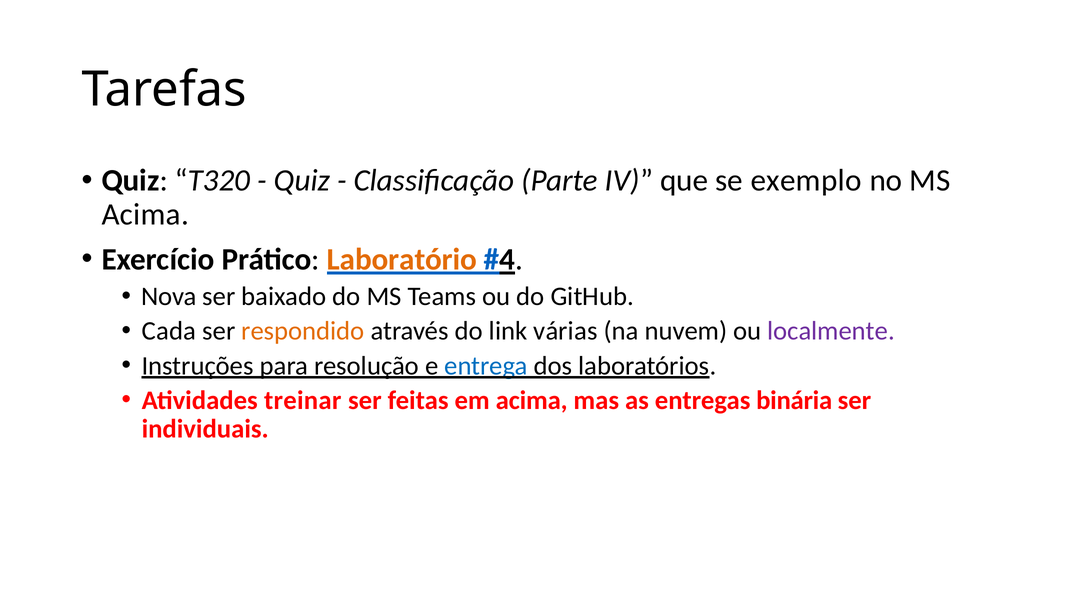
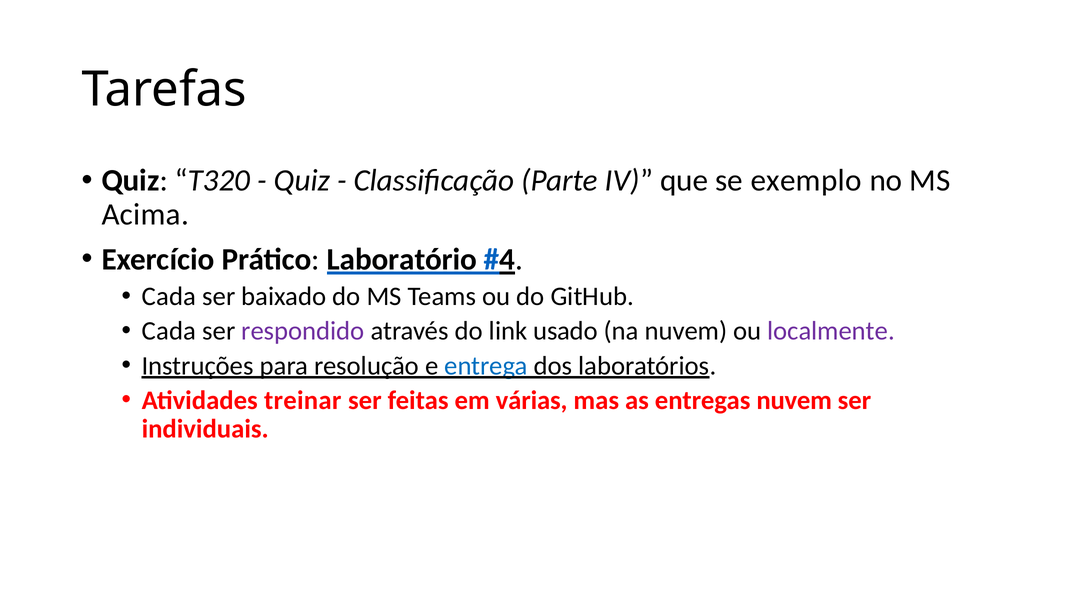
Laboratório colour: orange -> black
Nova at (169, 297): Nova -> Cada
respondido colour: orange -> purple
várias: várias -> usado
em acima: acima -> várias
entregas binária: binária -> nuvem
